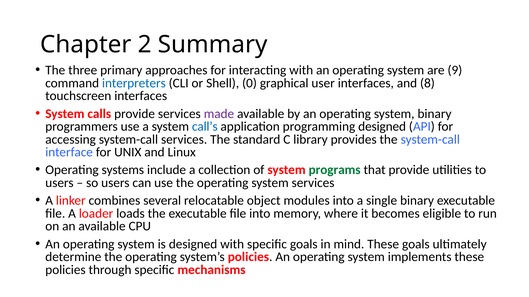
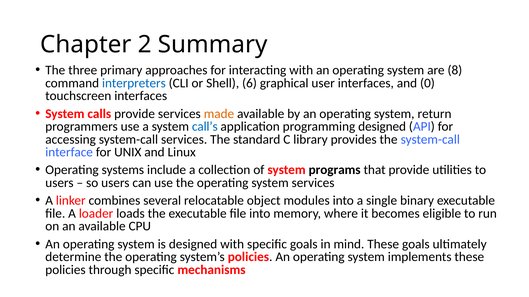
9: 9 -> 8
0: 0 -> 6
8: 8 -> 0
made colour: purple -> orange
system binary: binary -> return
programs colour: green -> black
